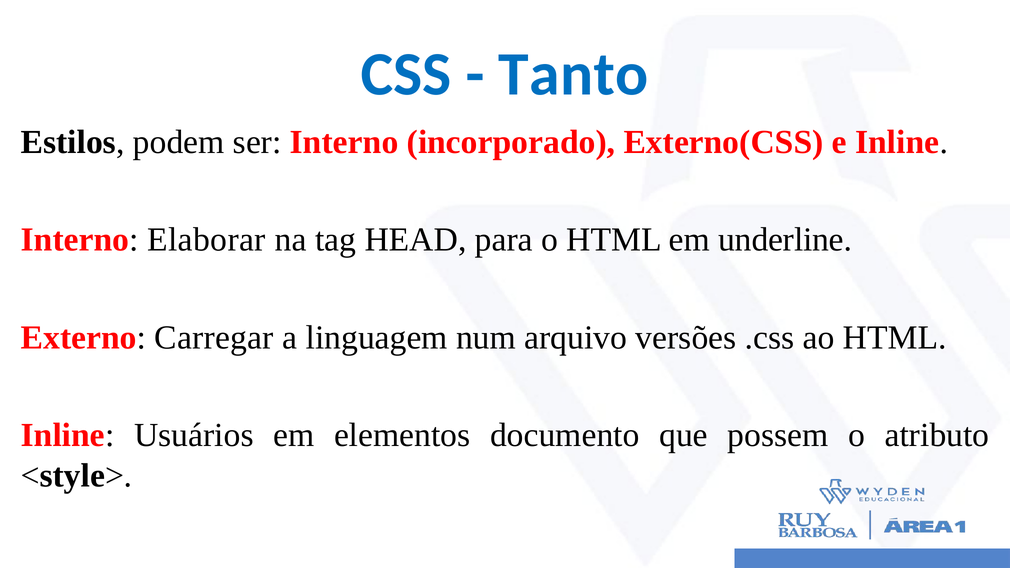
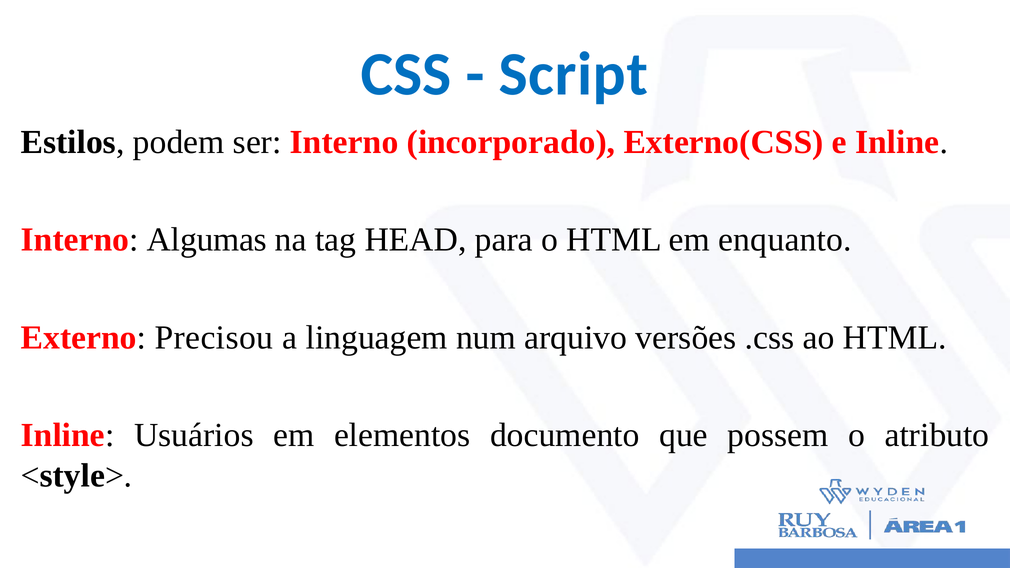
Tanto: Tanto -> Script
Elaborar: Elaborar -> Algumas
underline: underline -> enquanto
Carregar: Carregar -> Precisou
